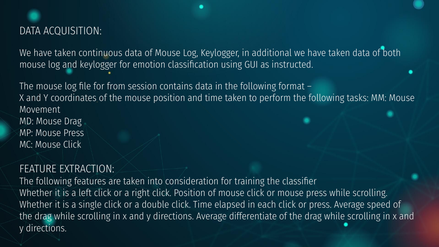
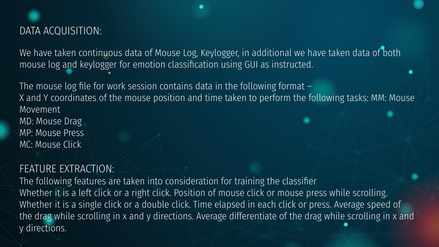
from: from -> work
